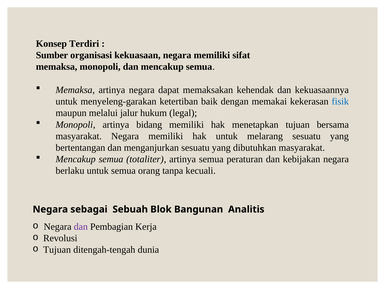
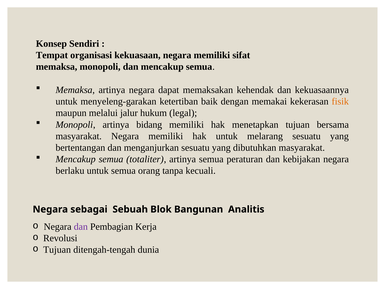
Terdiri: Terdiri -> Sendiri
Sumber: Sumber -> Tempat
fisik colour: blue -> orange
